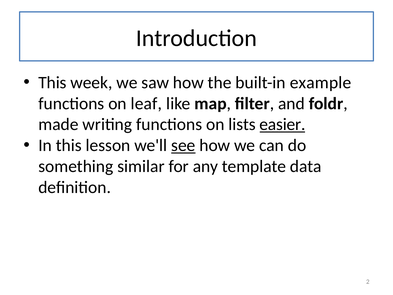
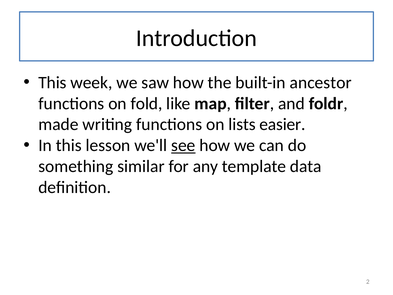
example: example -> ancestor
leaf: leaf -> fold
easier underline: present -> none
